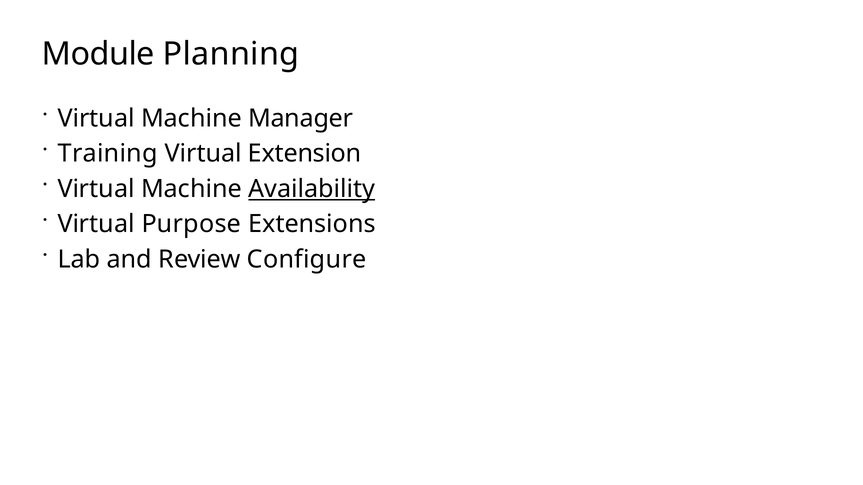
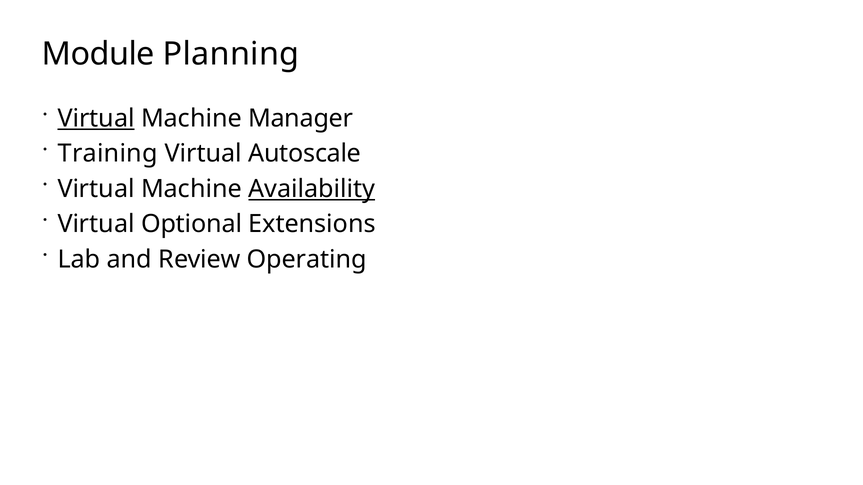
Virtual at (96, 118) underline: none -> present
Extension: Extension -> Autoscale
Purpose: Purpose -> Optional
Configure: Configure -> Operating
